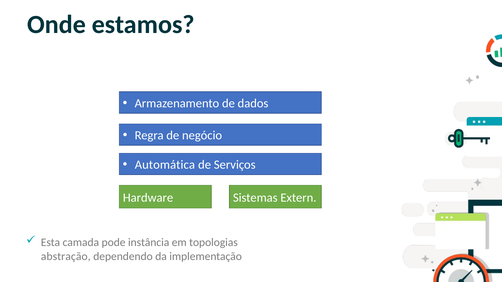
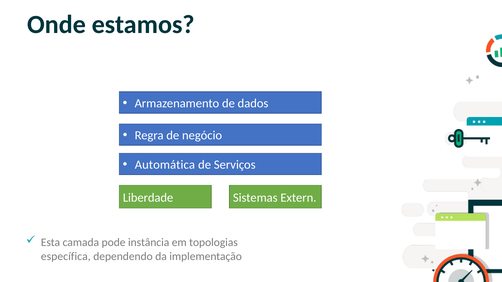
Hardware: Hardware -> Liberdade
abstração: abstração -> específica
